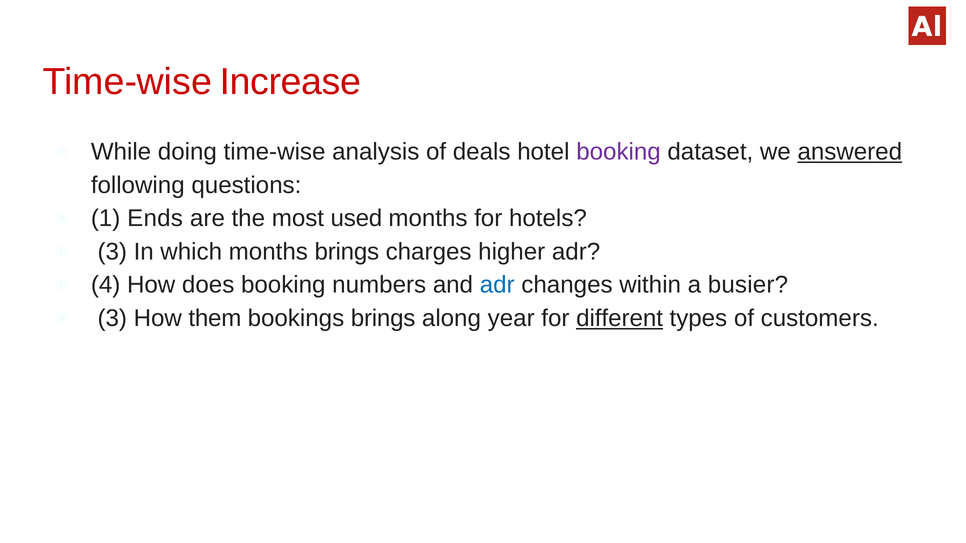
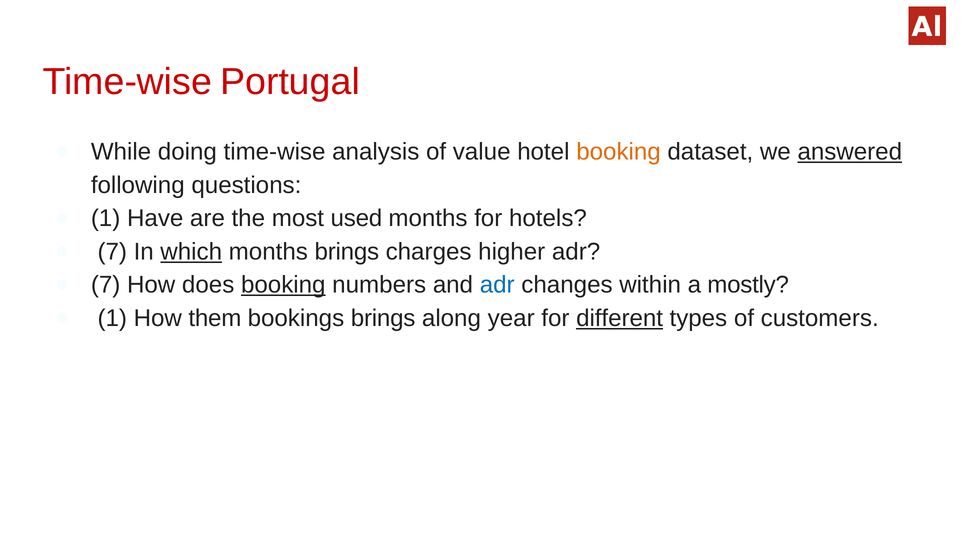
Increase: Increase -> Portugal
deals: deals -> value
booking at (619, 152) colour: purple -> orange
Ends: Ends -> Have
3 at (112, 252): 3 -> 7
which underline: none -> present
4 at (106, 285): 4 -> 7
booking at (283, 285) underline: none -> present
busier: busier -> mostly
3 at (112, 318): 3 -> 1
